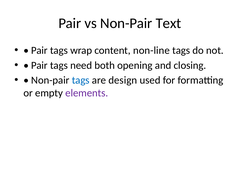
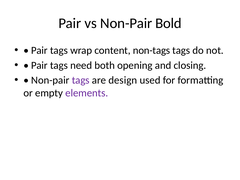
Text: Text -> Bold
non-line: non-line -> non-tags
tags at (81, 80) colour: blue -> purple
